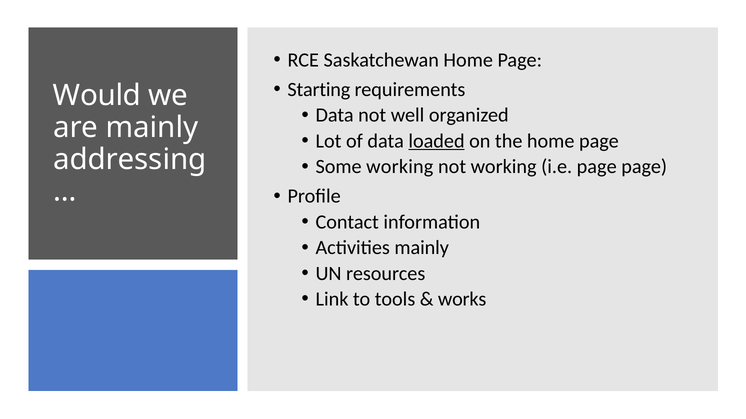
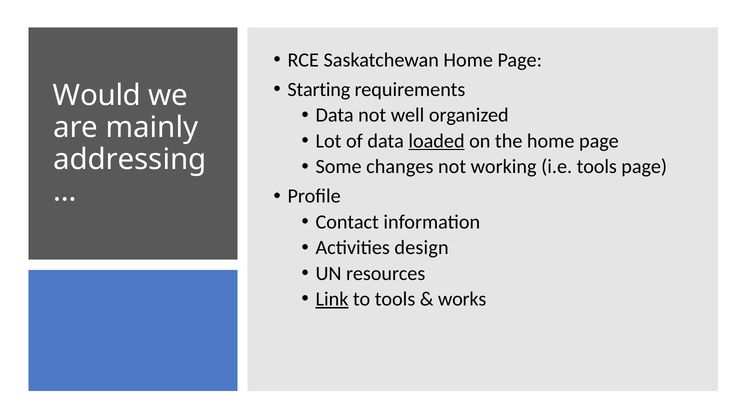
Some working: working -> changes
i.e page: page -> tools
Activities mainly: mainly -> design
Link underline: none -> present
